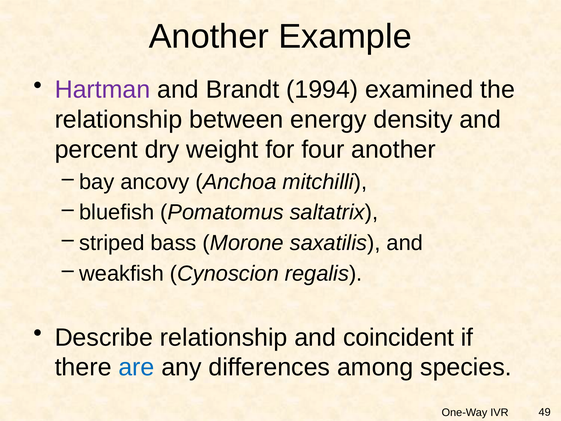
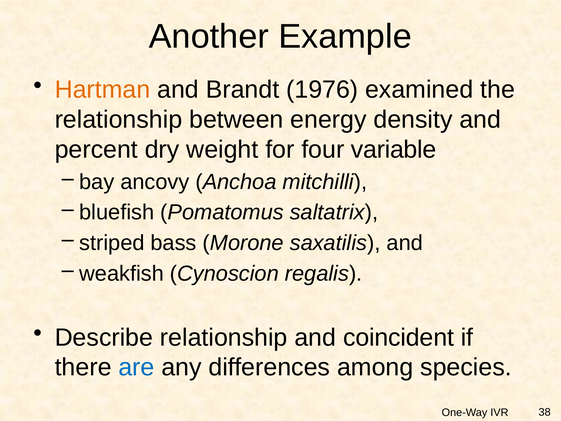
Hartman colour: purple -> orange
1994: 1994 -> 1976
four another: another -> variable
49: 49 -> 38
